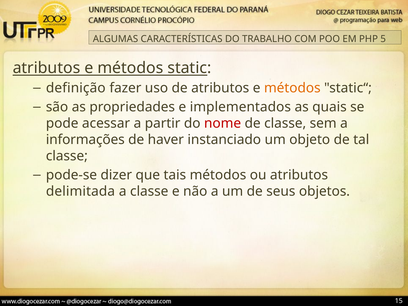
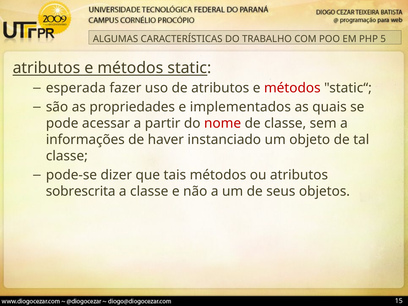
definição: definição -> esperada
métodos at (292, 88) colour: orange -> red
delimitada: delimitada -> sobrescrita
